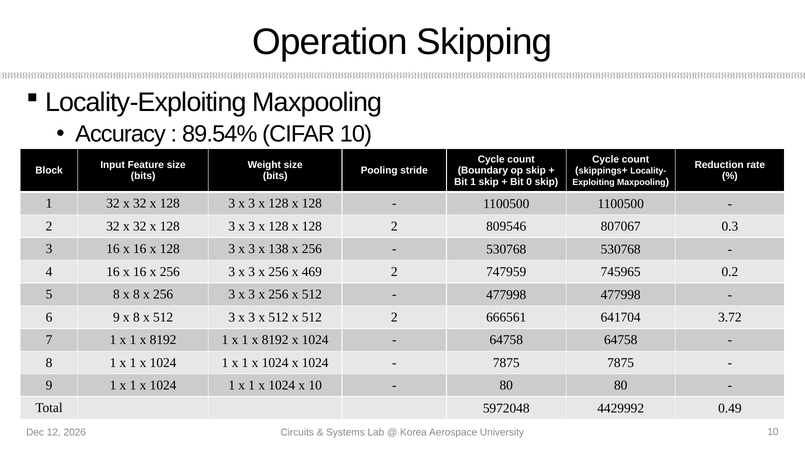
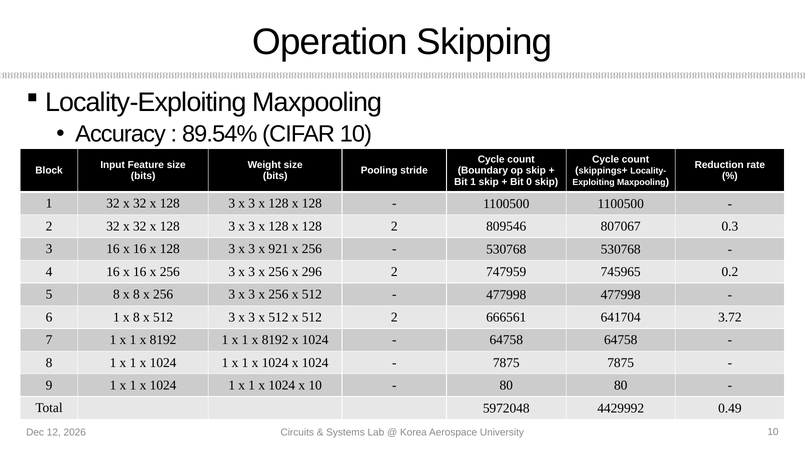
138: 138 -> 921
469: 469 -> 296
6 9: 9 -> 1
